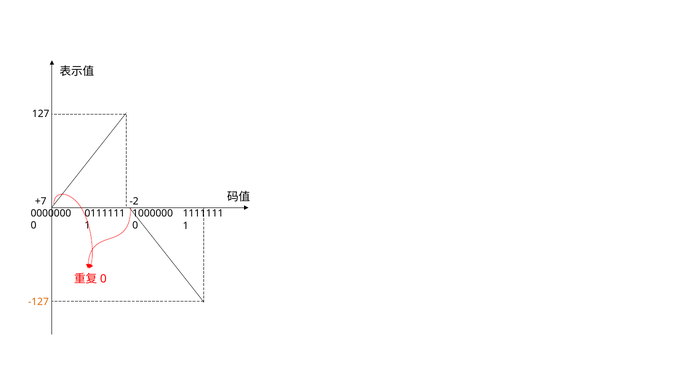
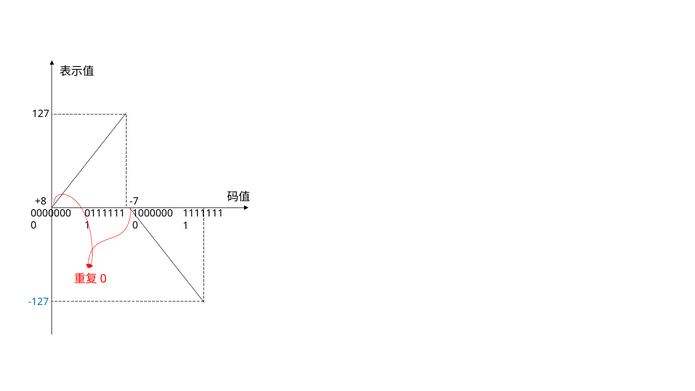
+7: +7 -> +8
-2: -2 -> -7
-127 colour: orange -> blue
